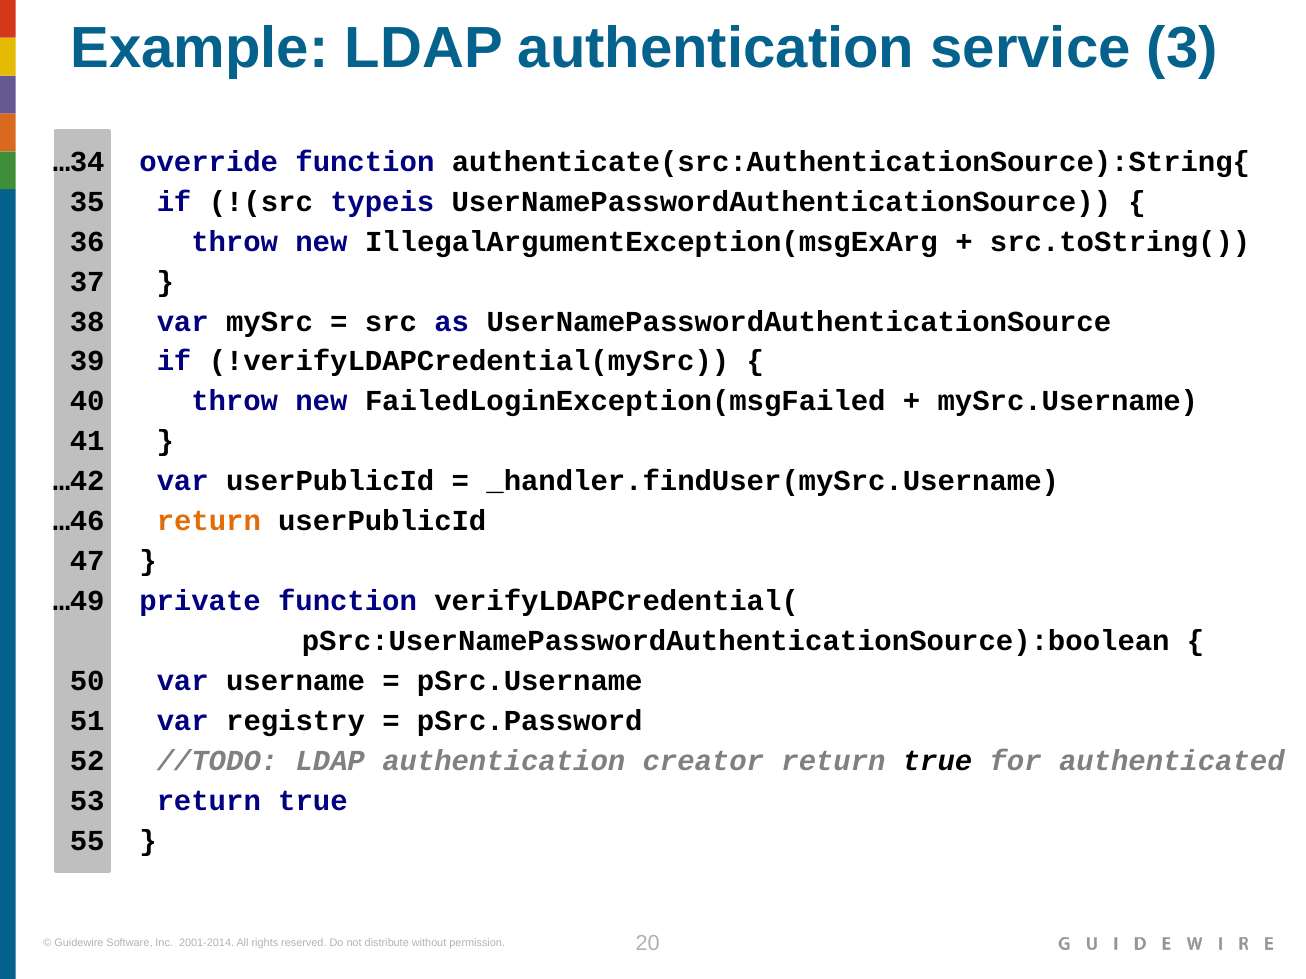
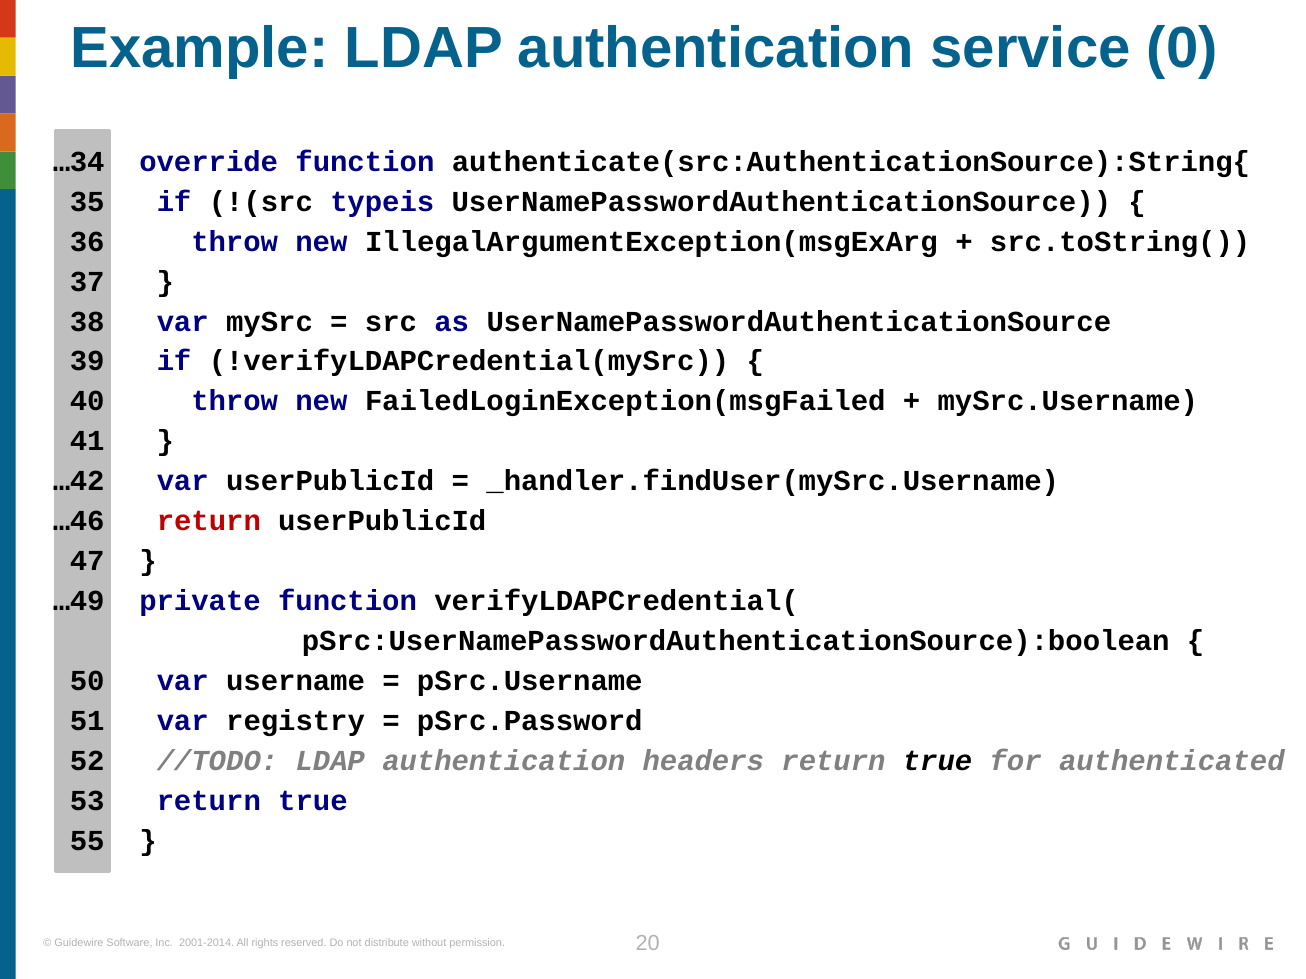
3: 3 -> 0
return at (209, 522) colour: orange -> red
creator: creator -> headers
